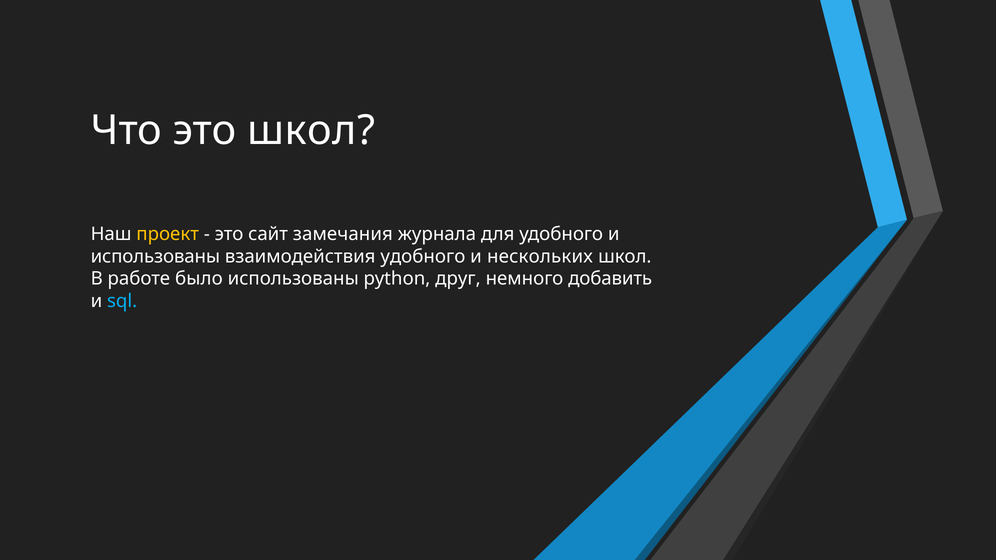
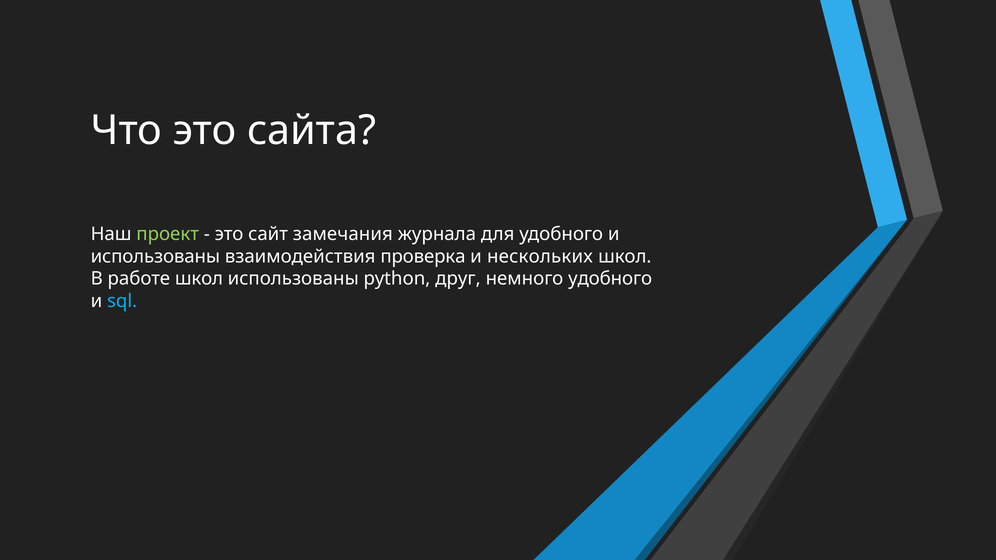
это школ: школ -> сайта
проект colour: yellow -> light green
взаимодействия удобного: удобного -> проверка
работе было: было -> школ
немного добавить: добавить -> удобного
